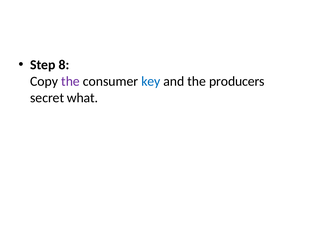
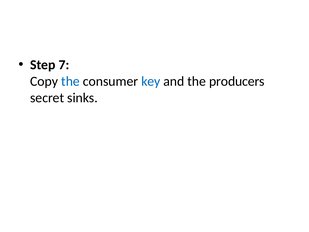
8: 8 -> 7
the at (70, 81) colour: purple -> blue
what: what -> sinks
